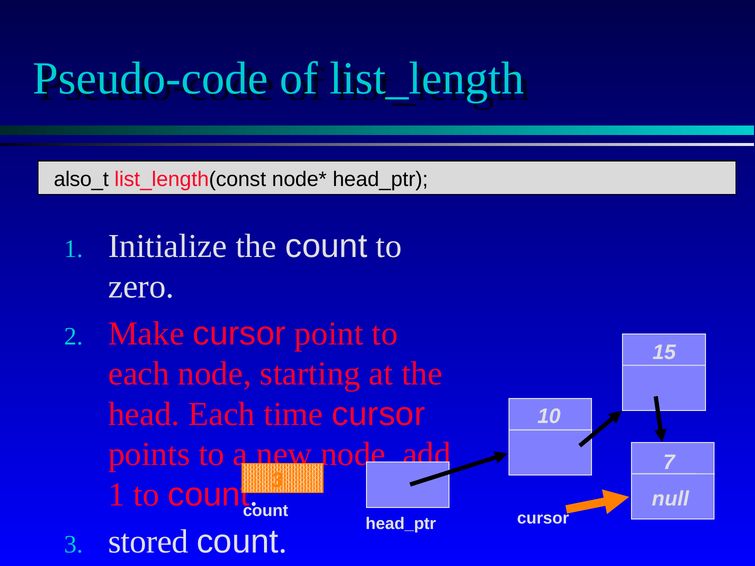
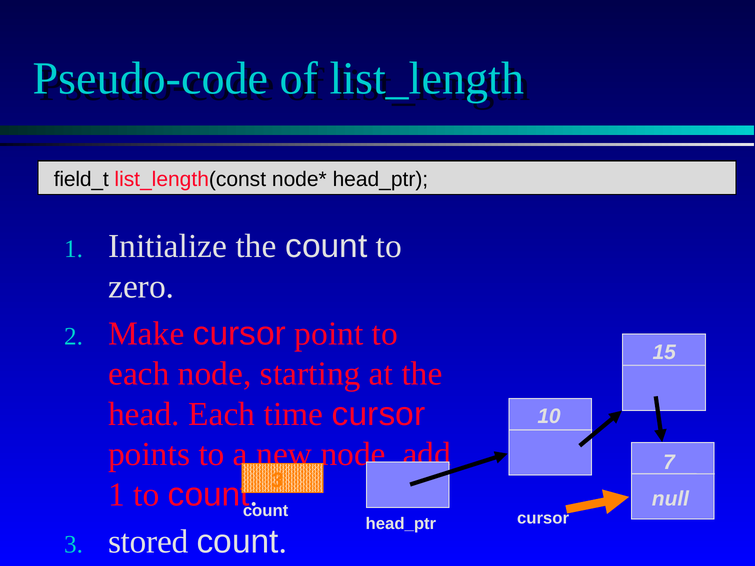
also_t: also_t -> field_t
